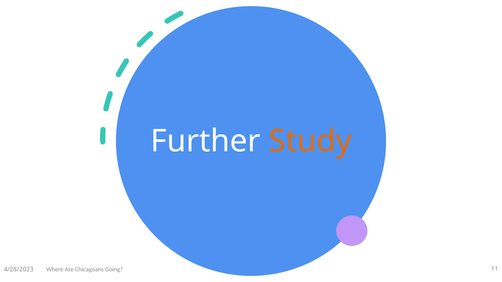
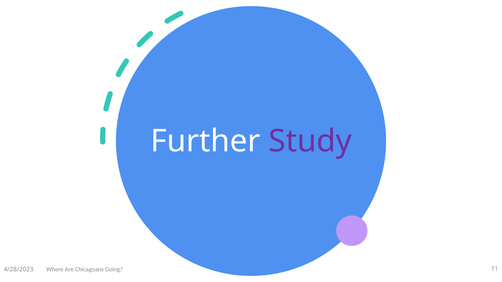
Study colour: orange -> purple
